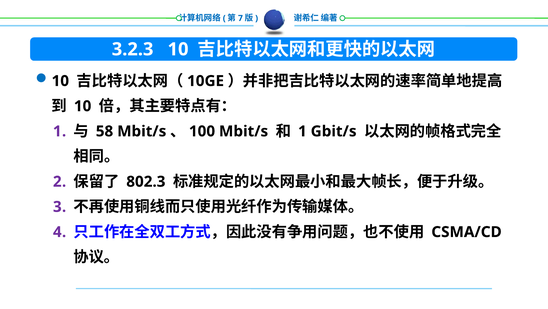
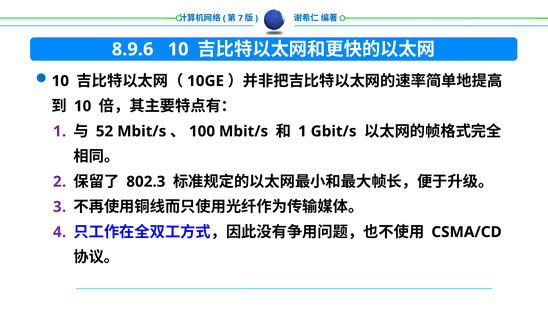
3.2.3: 3.2.3 -> 8.9.6
58: 58 -> 52
